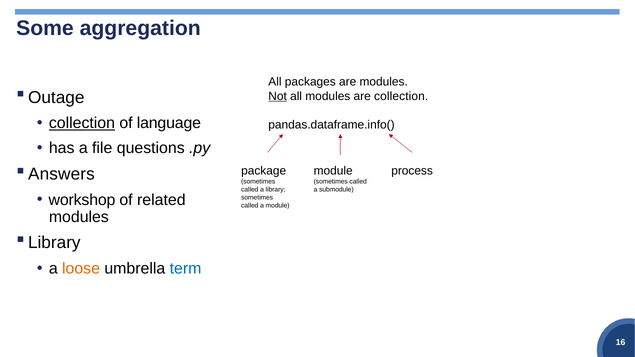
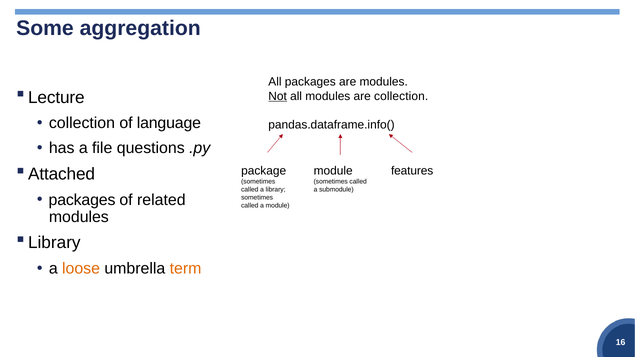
Outage: Outage -> Lecture
collection at (82, 123) underline: present -> none
Answers: Answers -> Attached
process: process -> features
workshop at (82, 200): workshop -> packages
term colour: blue -> orange
